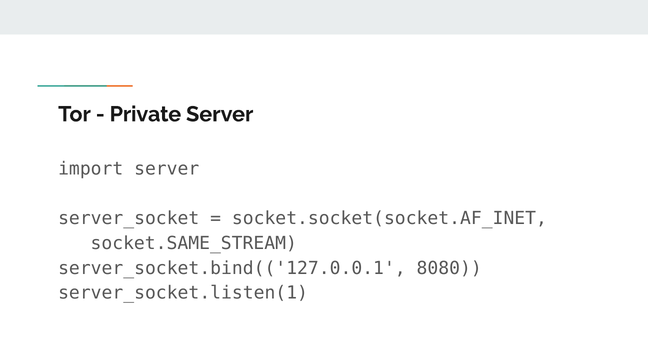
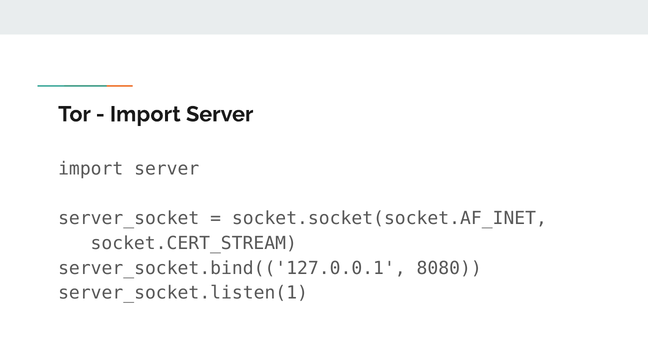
Private at (145, 114): Private -> Import
socket.SAME_STREAM: socket.SAME_STREAM -> socket.CERT_STREAM
